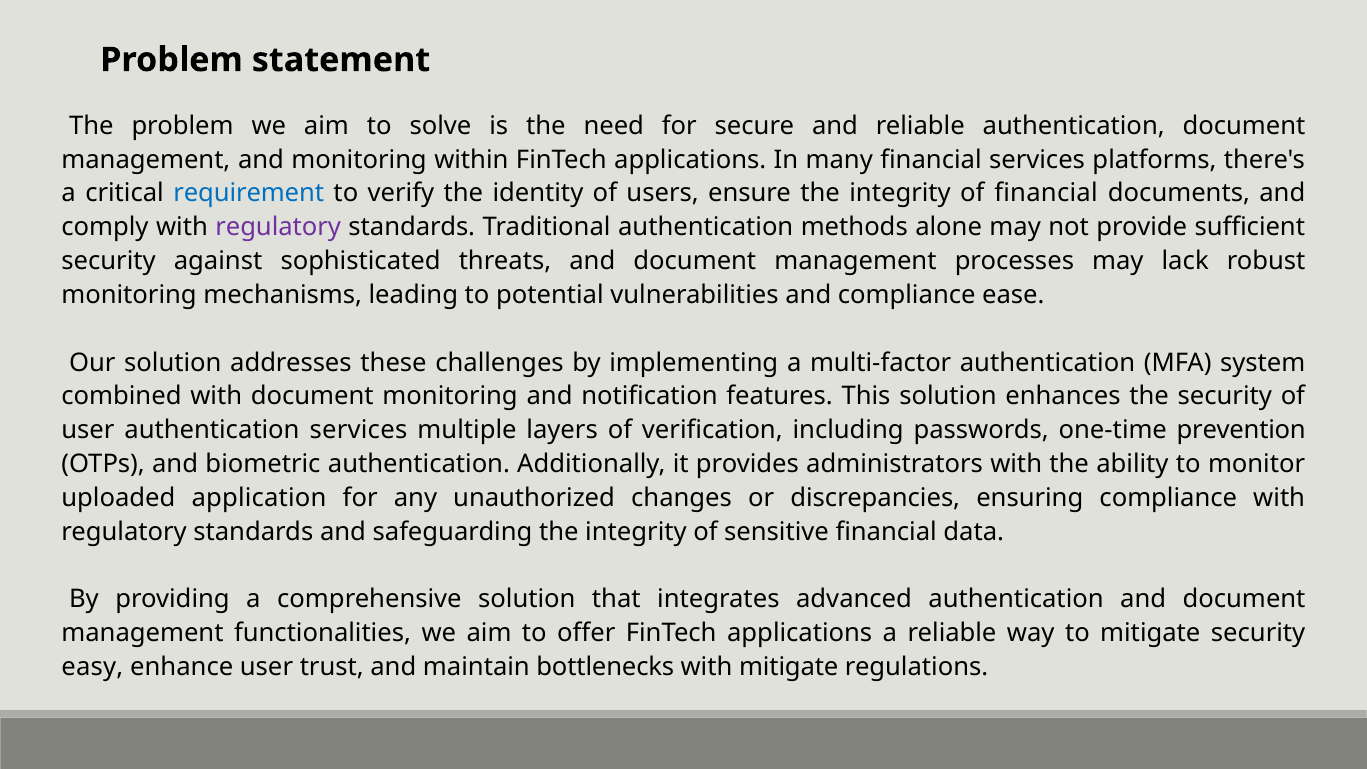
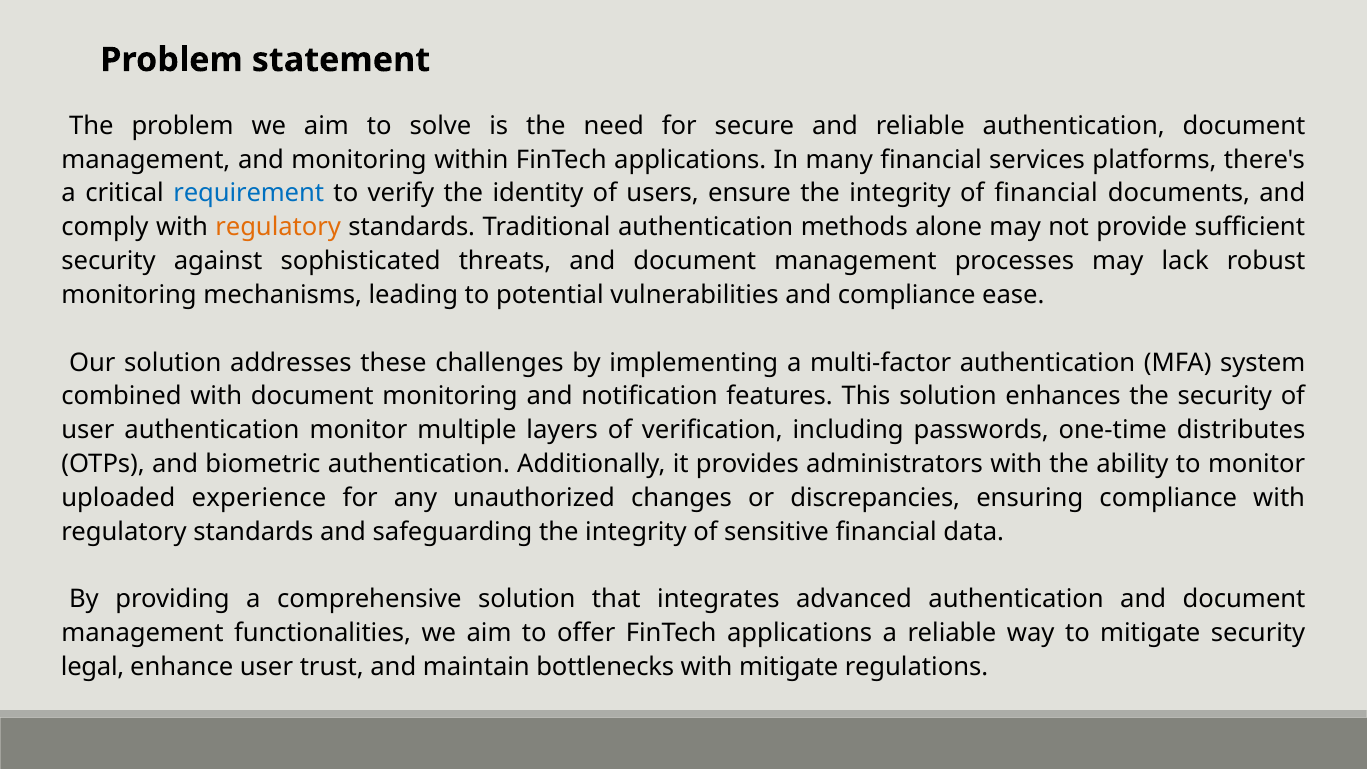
regulatory at (278, 227) colour: purple -> orange
authentication services: services -> monitor
prevention: prevention -> distributes
application: application -> experience
easy: easy -> legal
